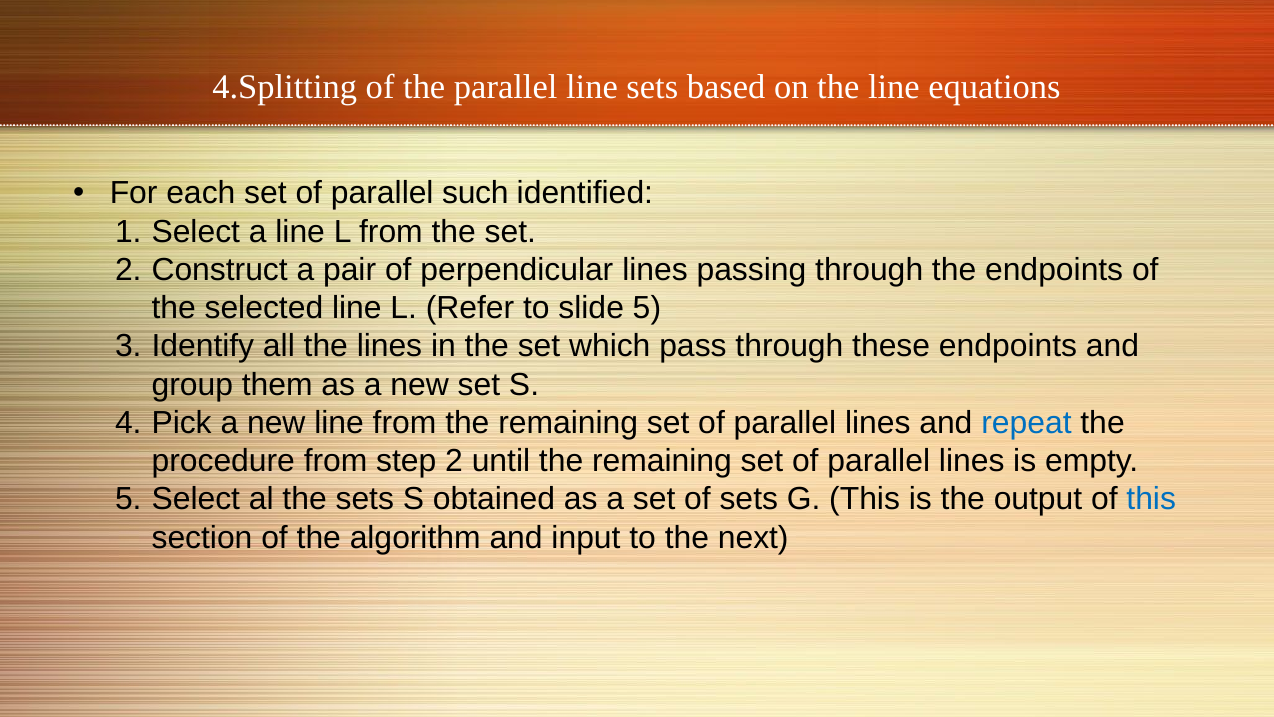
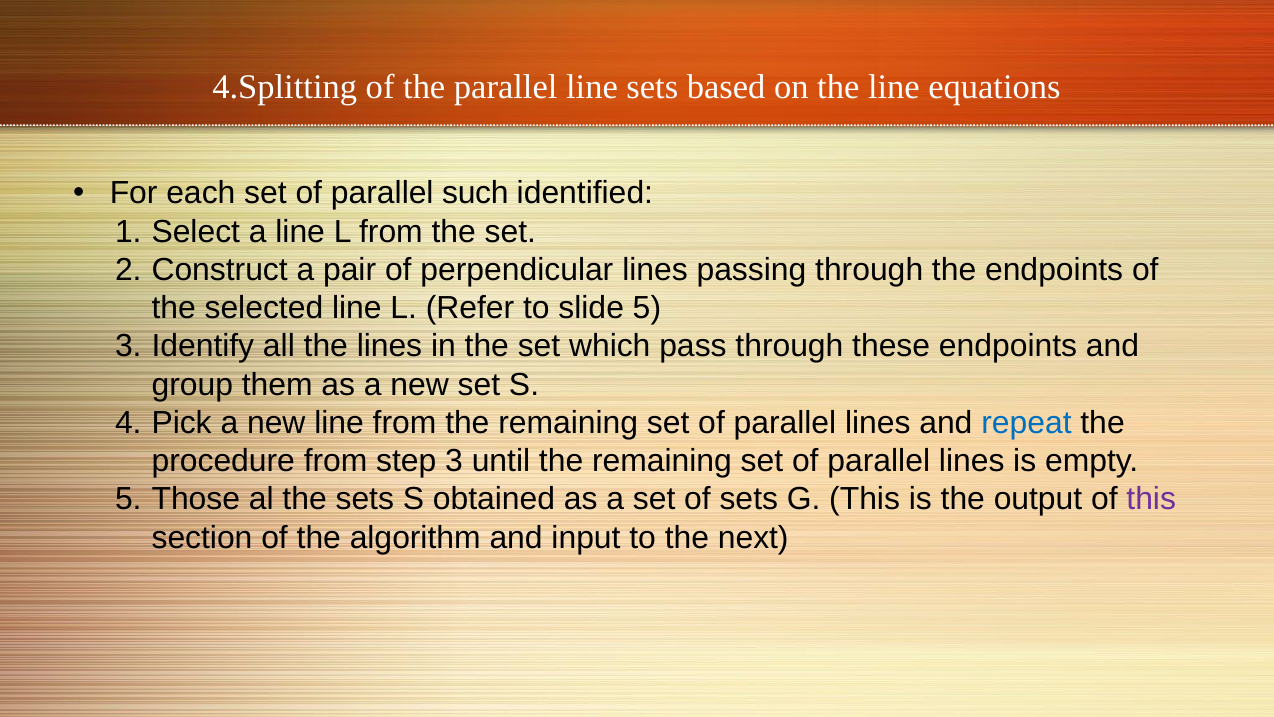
step 2: 2 -> 3
5 Select: Select -> Those
this at (1151, 499) colour: blue -> purple
